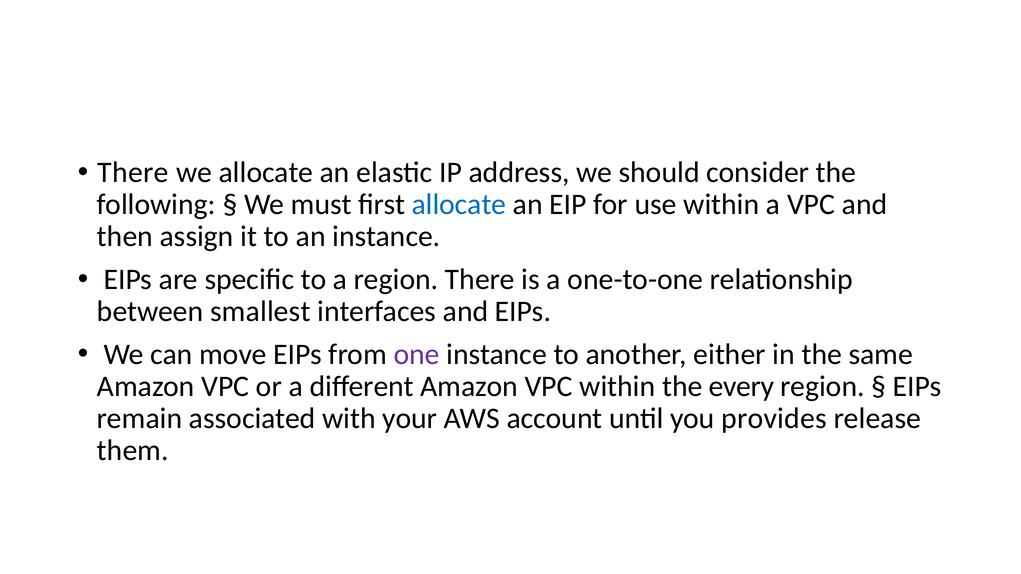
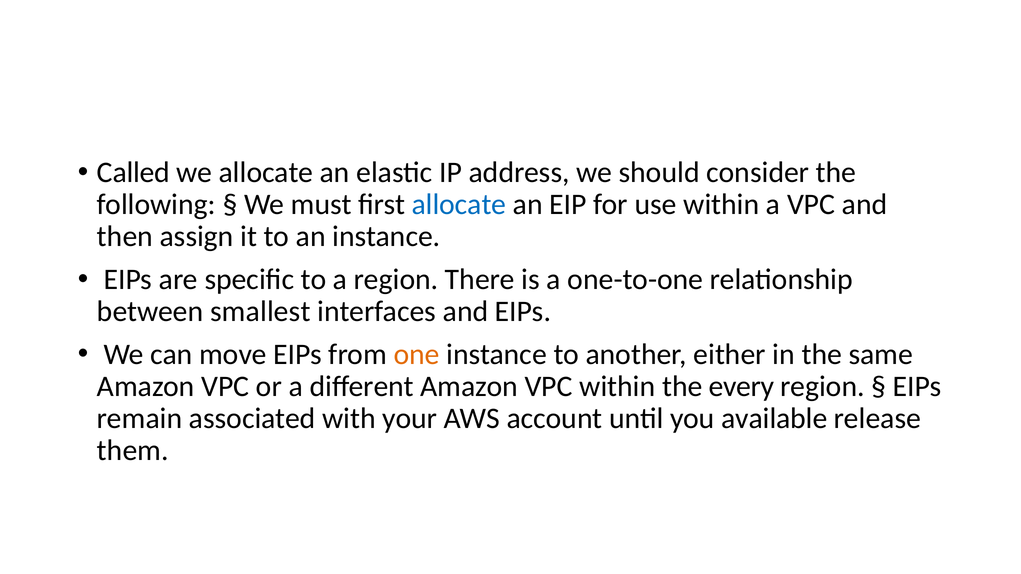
There at (133, 173): There -> Called
one colour: purple -> orange
provides: provides -> available
